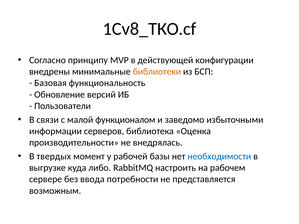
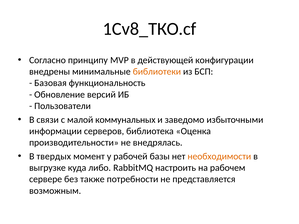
функционалом: функционалом -> коммунальных
необходимости colour: blue -> orange
ввода: ввода -> также
